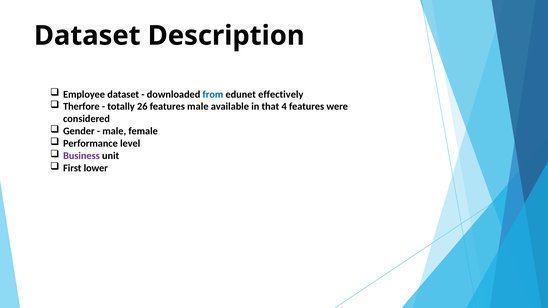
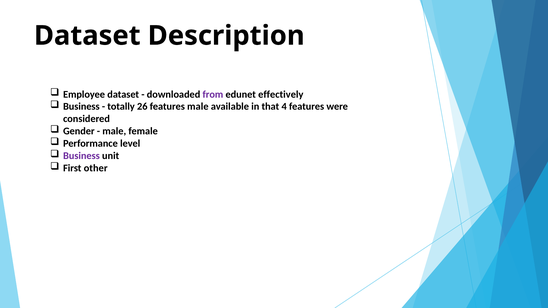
from colour: blue -> purple
Therfore at (81, 107): Therfore -> Business
lower: lower -> other
